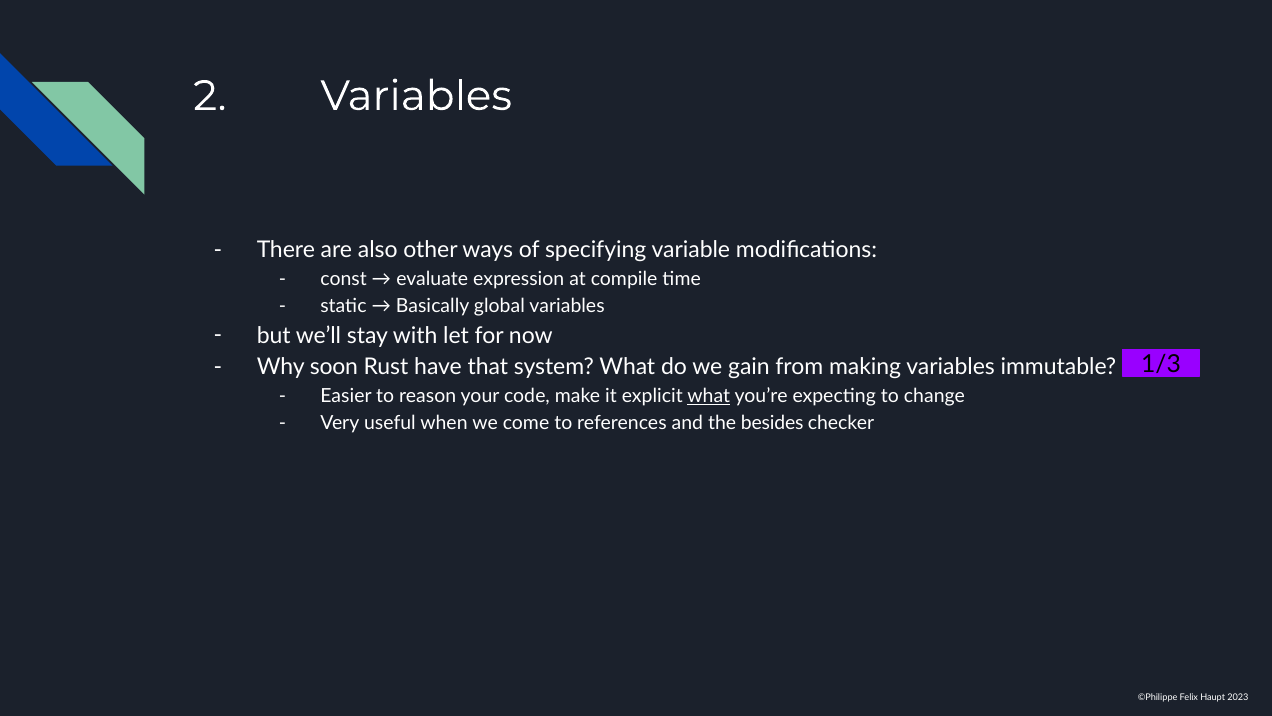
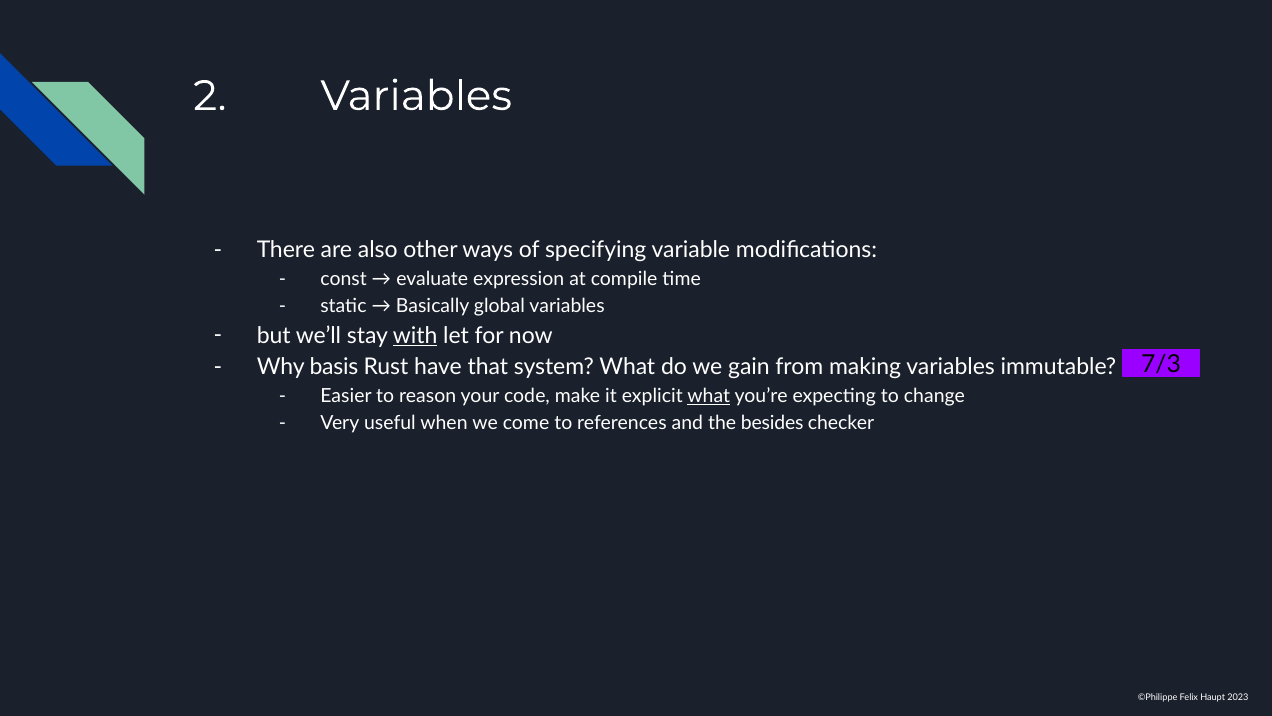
with underline: none -> present
1/3: 1/3 -> 7/3
soon: soon -> basis
